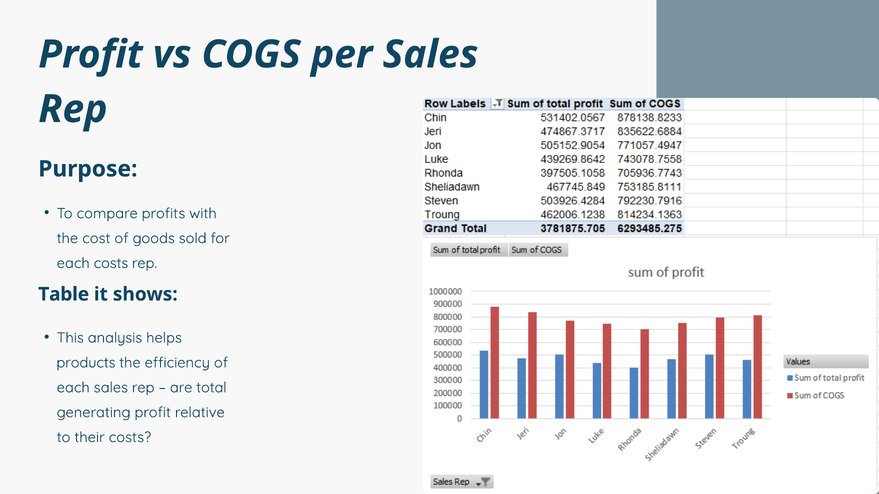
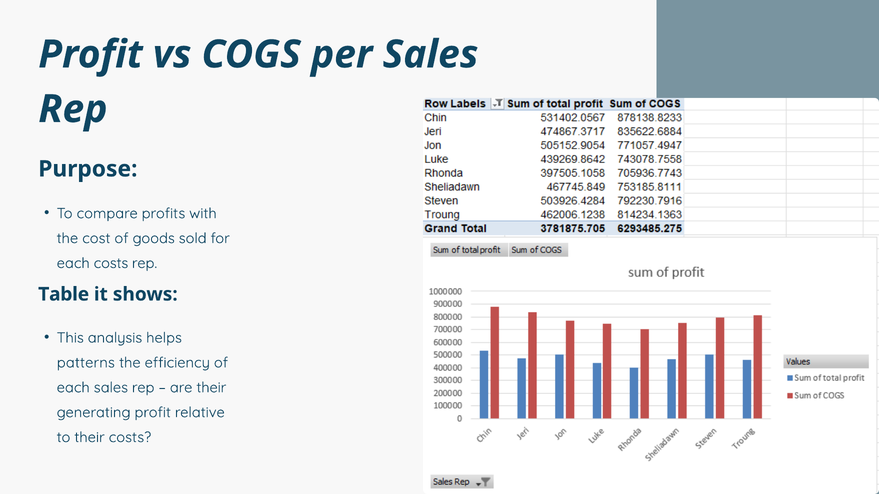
products: products -> patterns
are total: total -> their
